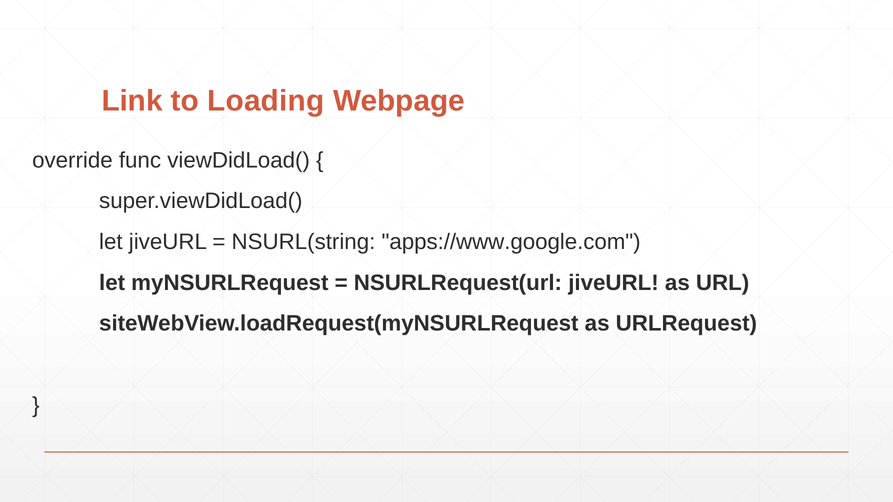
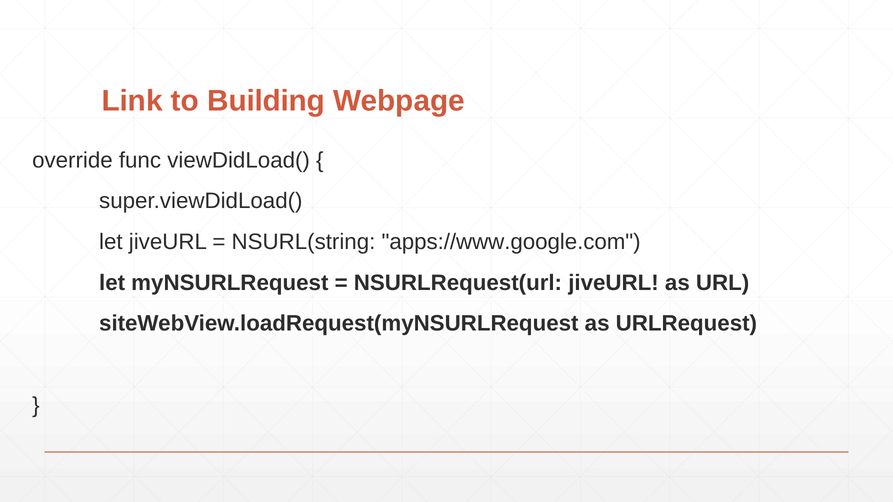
Loading: Loading -> Building
